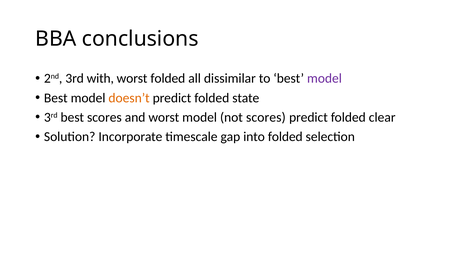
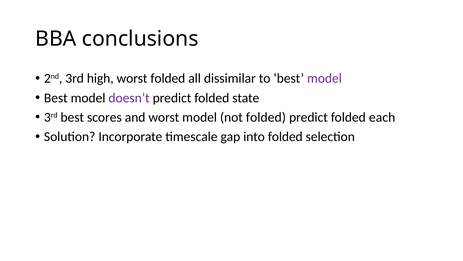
with: with -> high
doesn’t colour: orange -> purple
not scores: scores -> folded
clear: clear -> each
